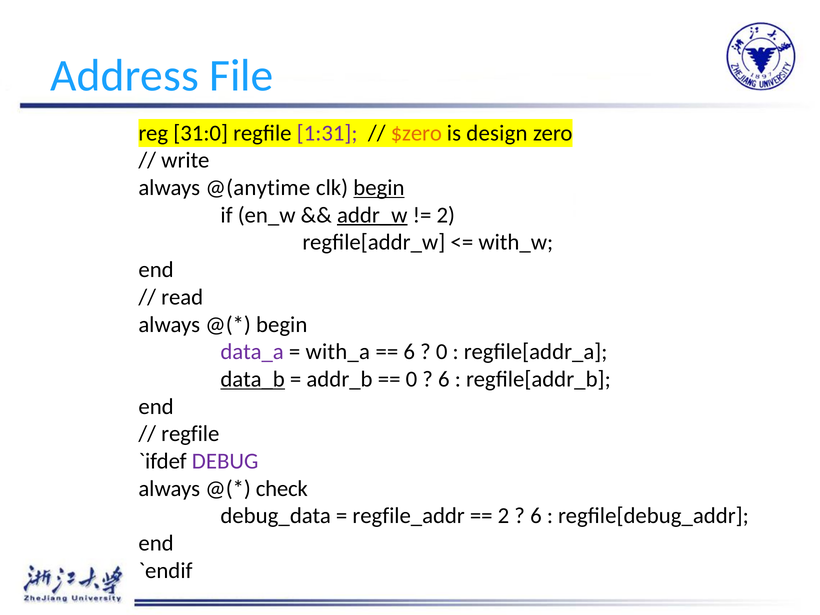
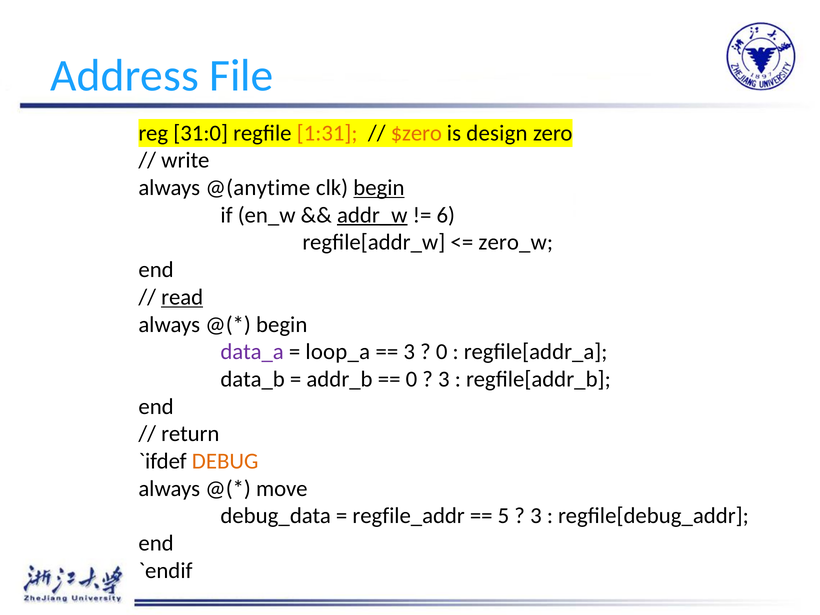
1:31 colour: purple -> orange
2 at (446, 215): 2 -> 6
with_w: with_w -> zero_w
read underline: none -> present
with_a: with_a -> loop_a
6 at (409, 352): 6 -> 3
data_b underline: present -> none
6 at (444, 379): 6 -> 3
regfile at (190, 434): regfile -> return
DEBUG colour: purple -> orange
check: check -> move
2 at (504, 516): 2 -> 5
6 at (536, 516): 6 -> 3
